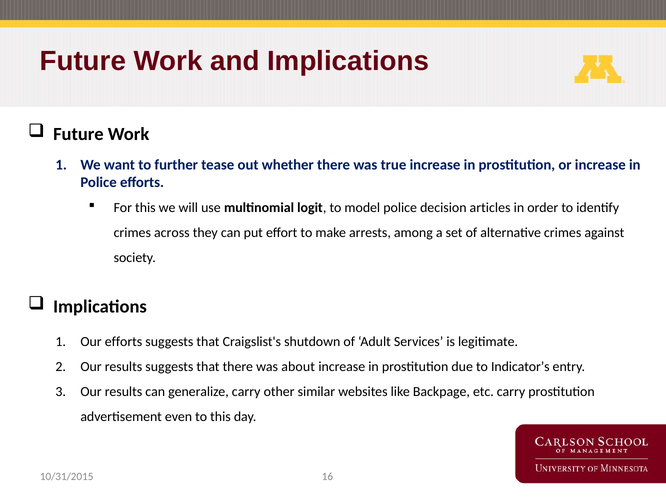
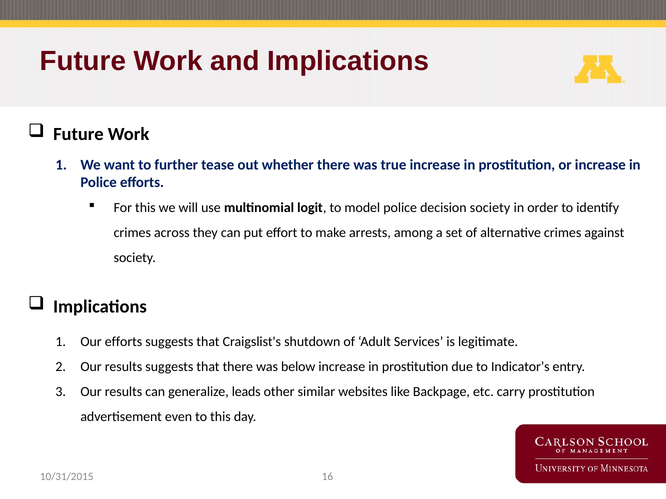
decision articles: articles -> society
about: about -> below
generalize carry: carry -> leads
